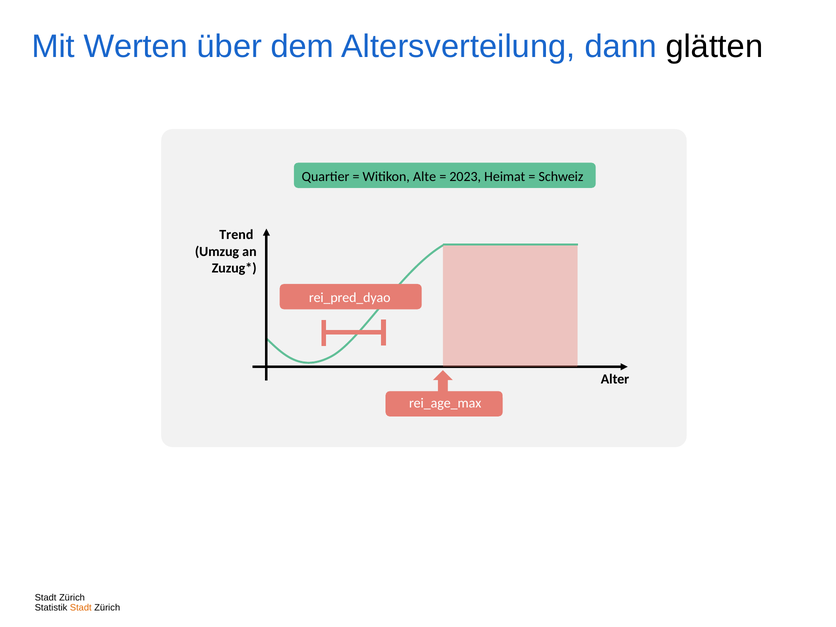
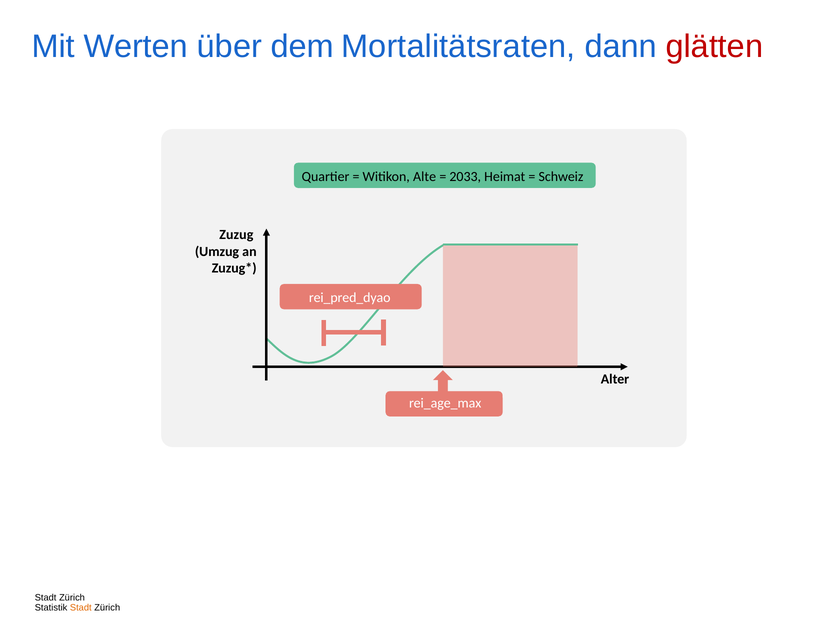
Altersverteilung: Altersverteilung -> Mortalitätsraten
glätten colour: black -> red
2023: 2023 -> 2033
Trend: Trend -> Zuzug
